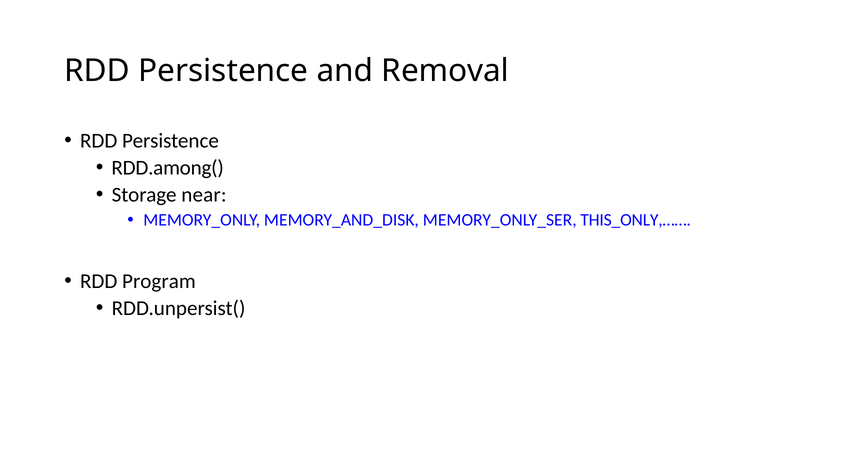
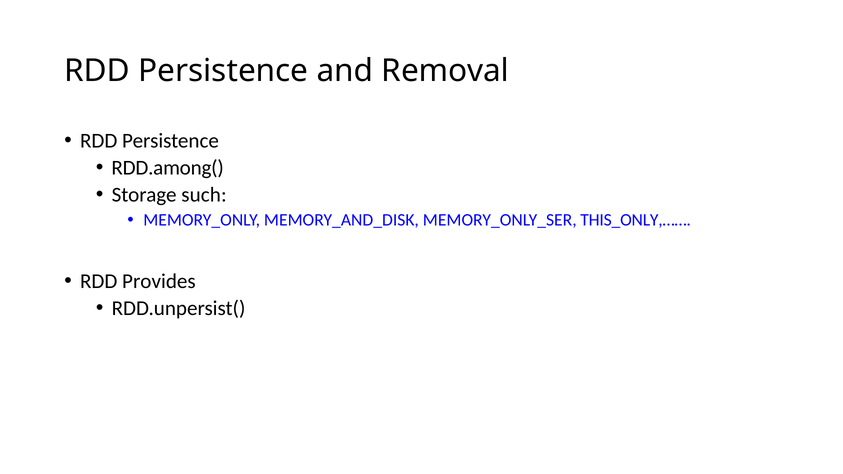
near: near -> such
Program: Program -> Provides
